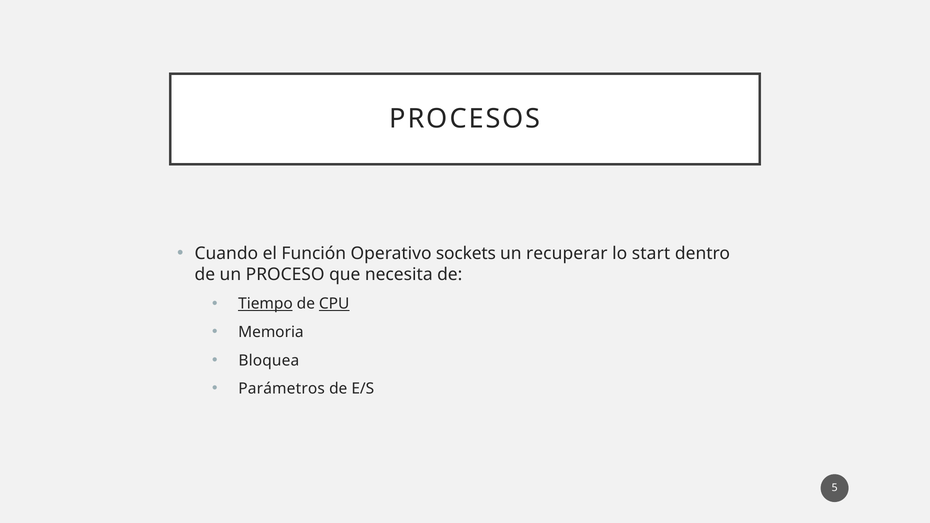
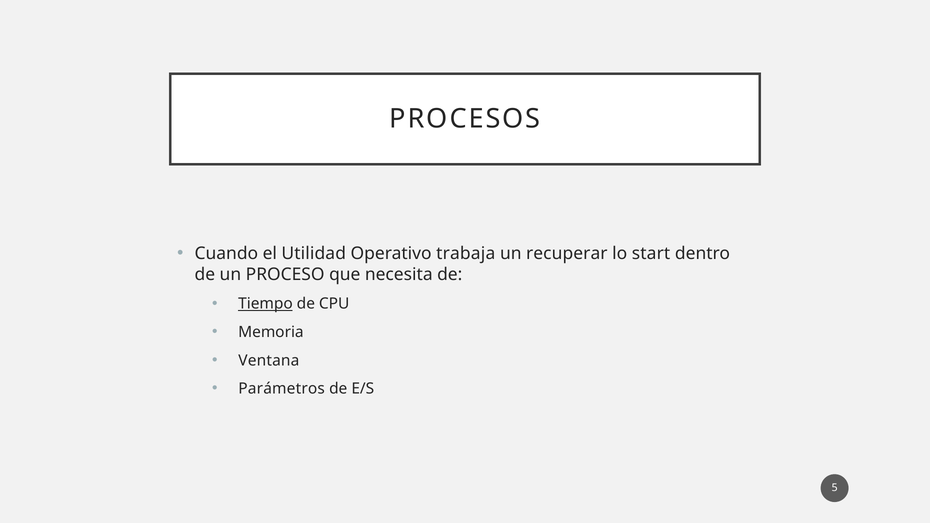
Función: Función -> Utilidad
sockets: sockets -> trabaja
CPU underline: present -> none
Bloquea: Bloquea -> Ventana
